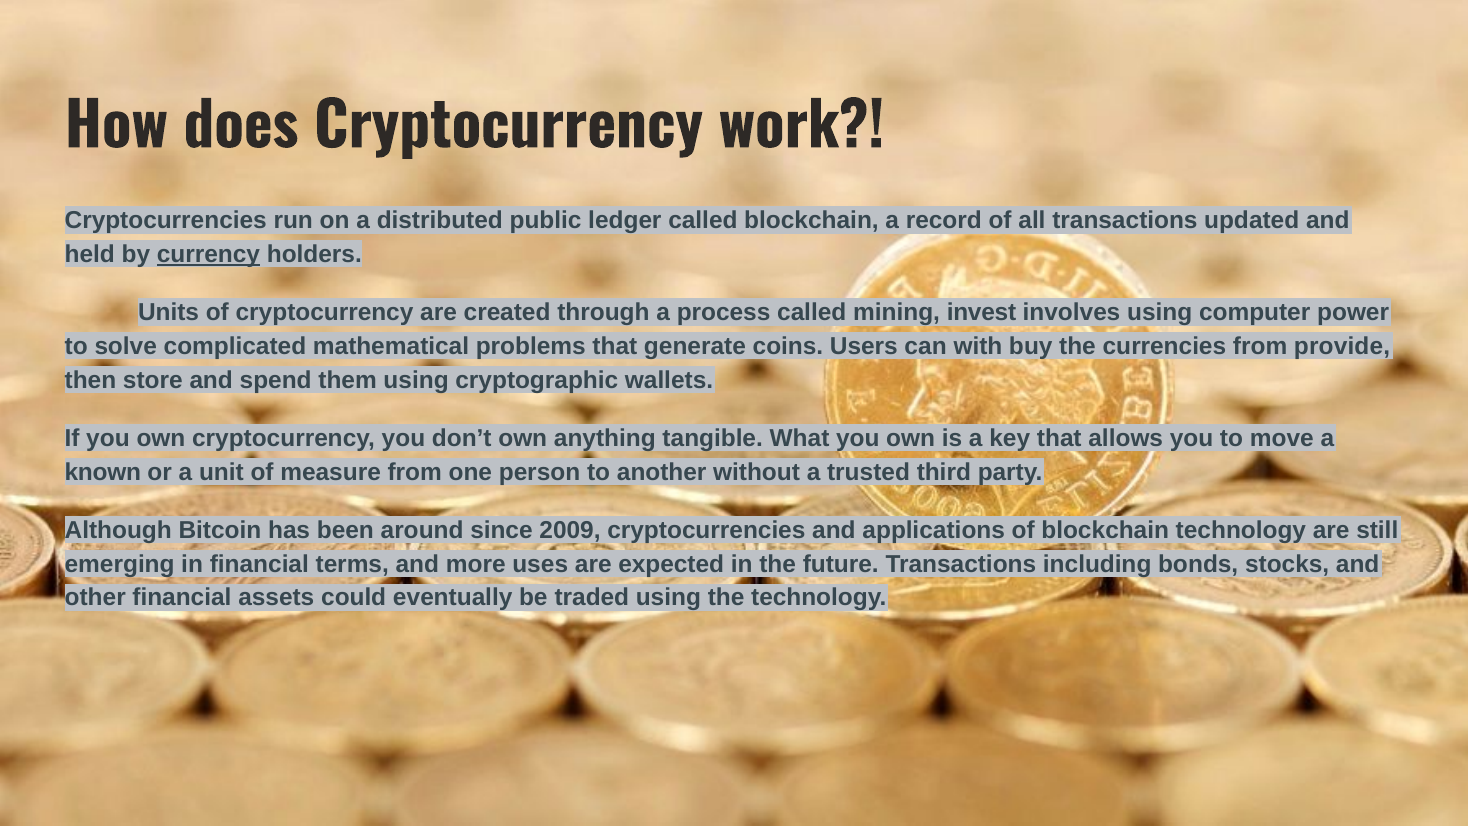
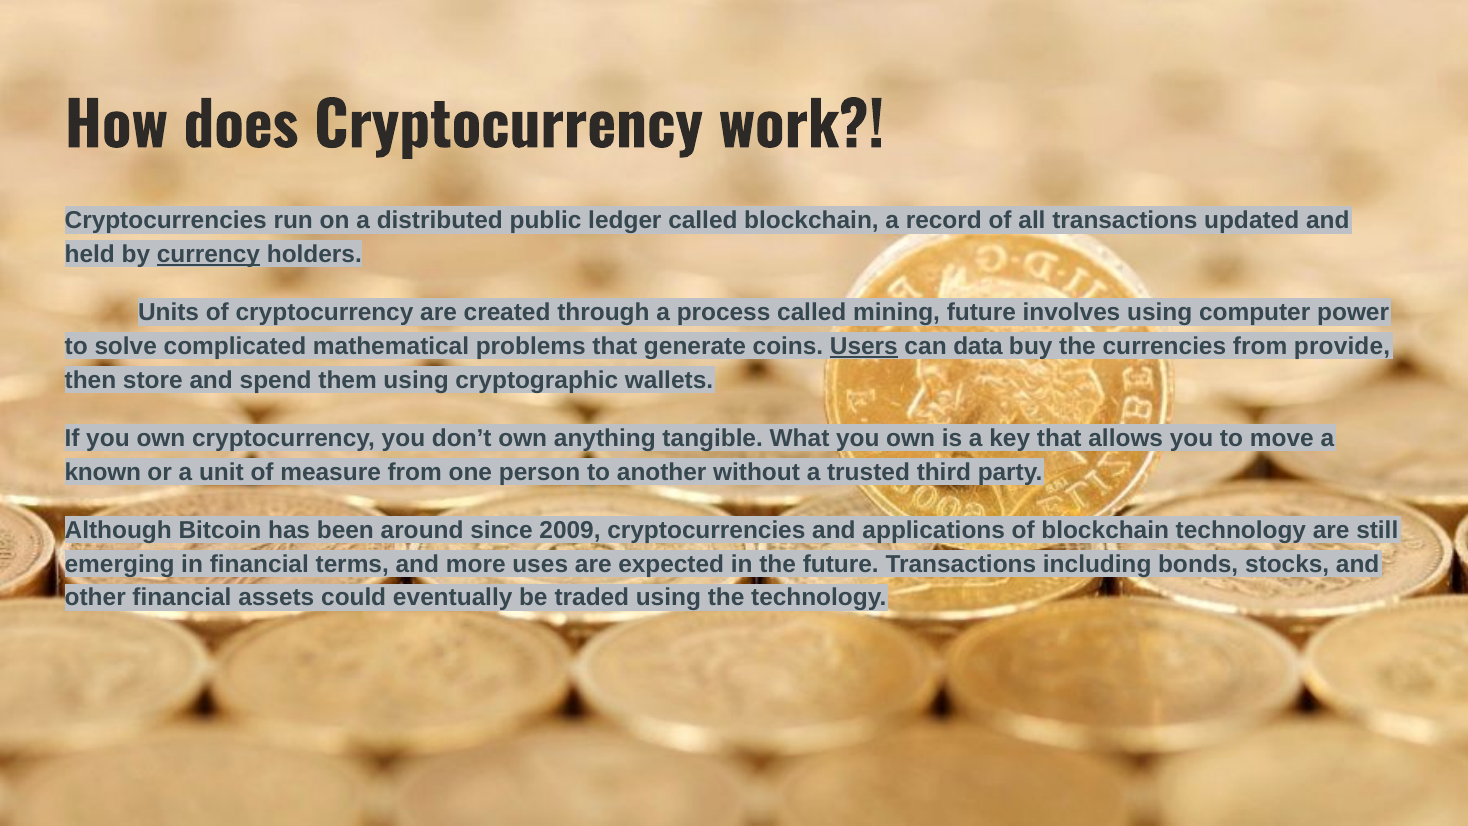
mining invest: invest -> future
Users underline: none -> present
with: with -> data
